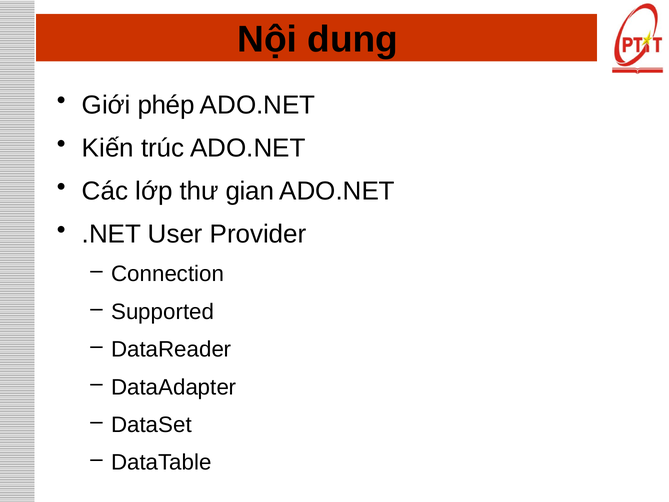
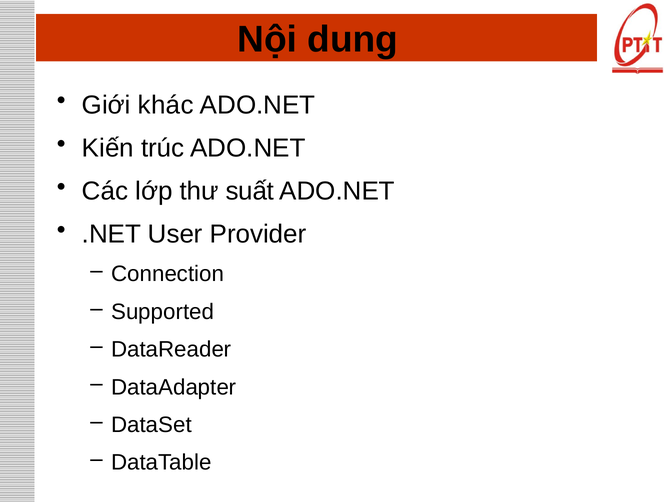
phép: phép -> khác
gian: gian -> suất
